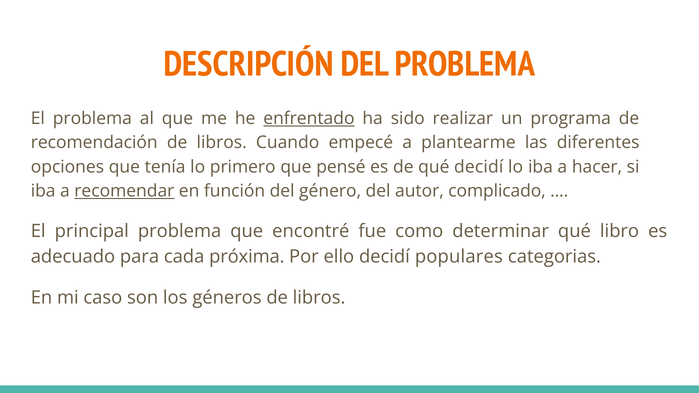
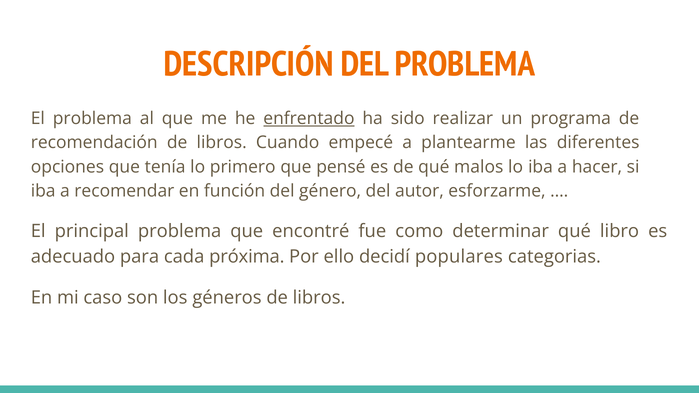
qué decidí: decidí -> malos
recomendar underline: present -> none
complicado: complicado -> esforzarme
